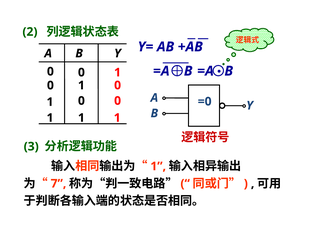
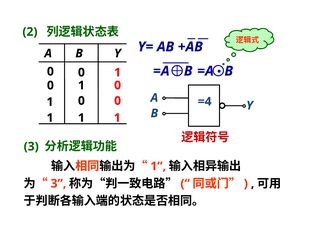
=0: =0 -> =4
7 at (58, 184): 7 -> 3
